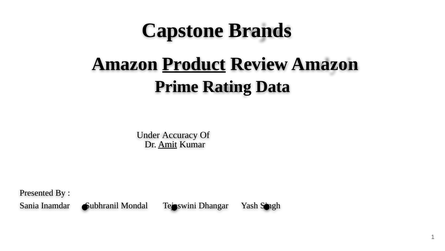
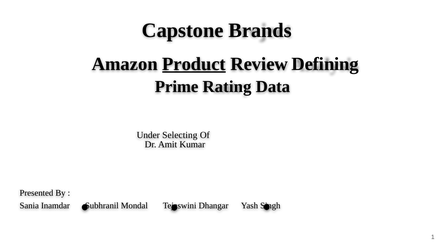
Review Amazon: Amazon -> Defining
Accuracy: Accuracy -> Selecting
Amit underline: present -> none
